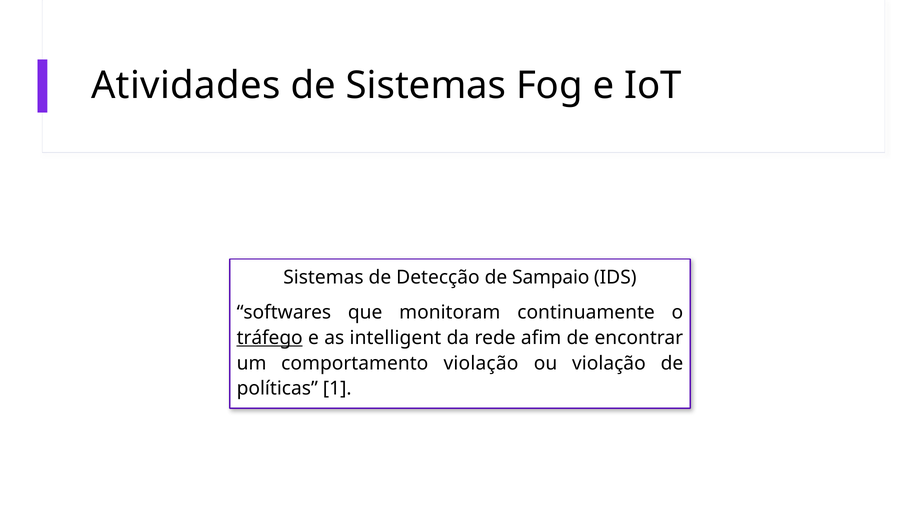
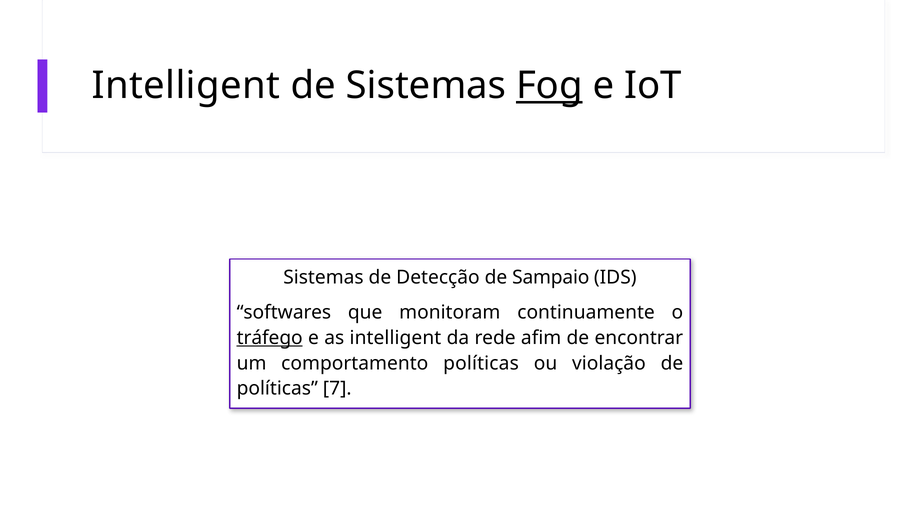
Atividades at (186, 86): Atividades -> Intelligent
Fog underline: none -> present
comportamento violação: violação -> políticas
1: 1 -> 7
